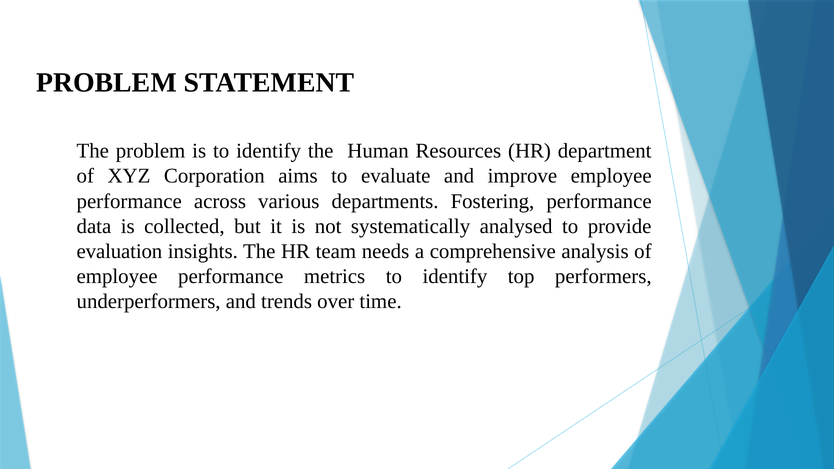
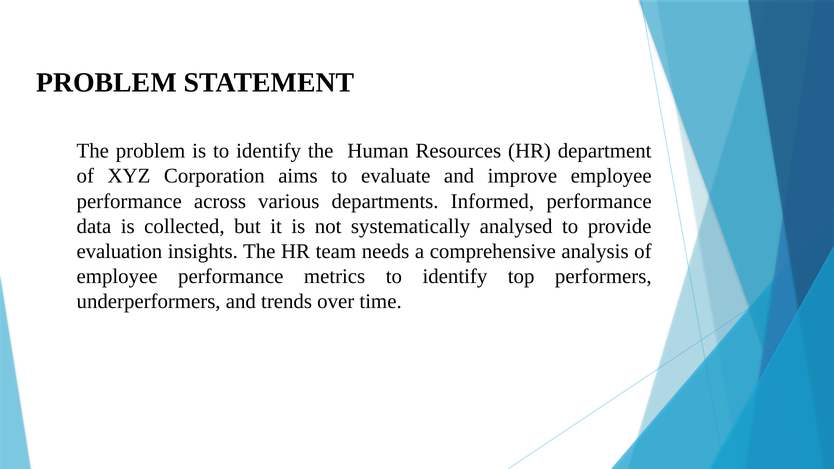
Fostering: Fostering -> Informed
